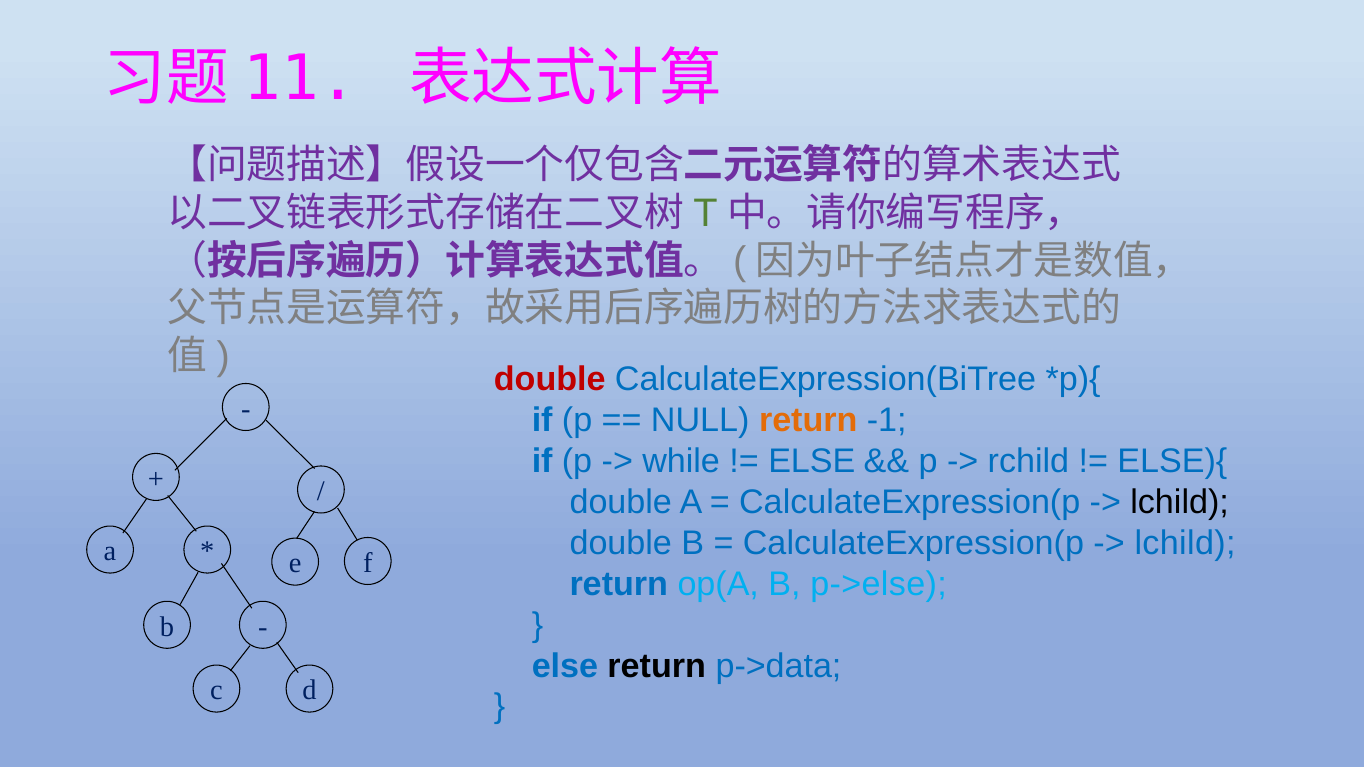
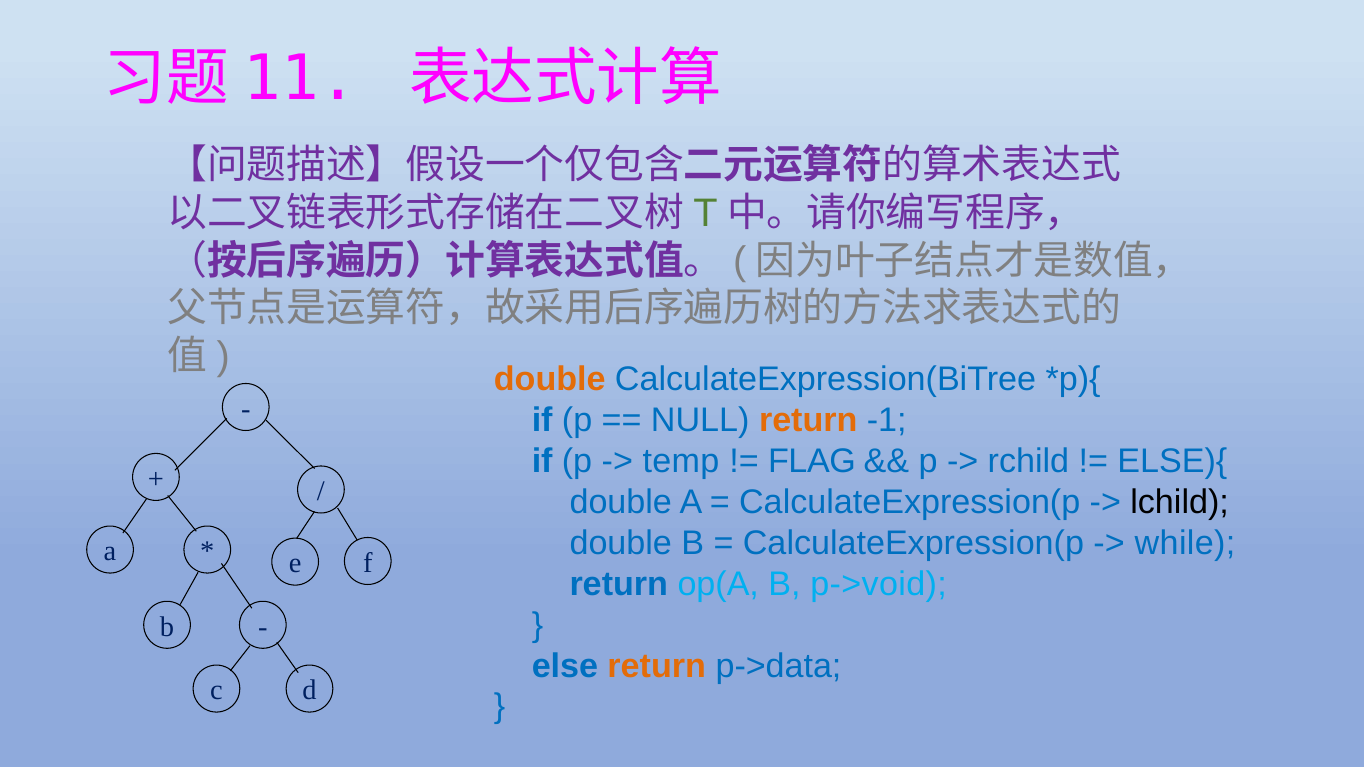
double at (550, 380) colour: red -> orange
while: while -> temp
ELSE at (812, 461): ELSE -> FLAG
lchild at (1185, 543): lchild -> while
p->else: p->else -> p->void
return at (657, 666) colour: black -> orange
